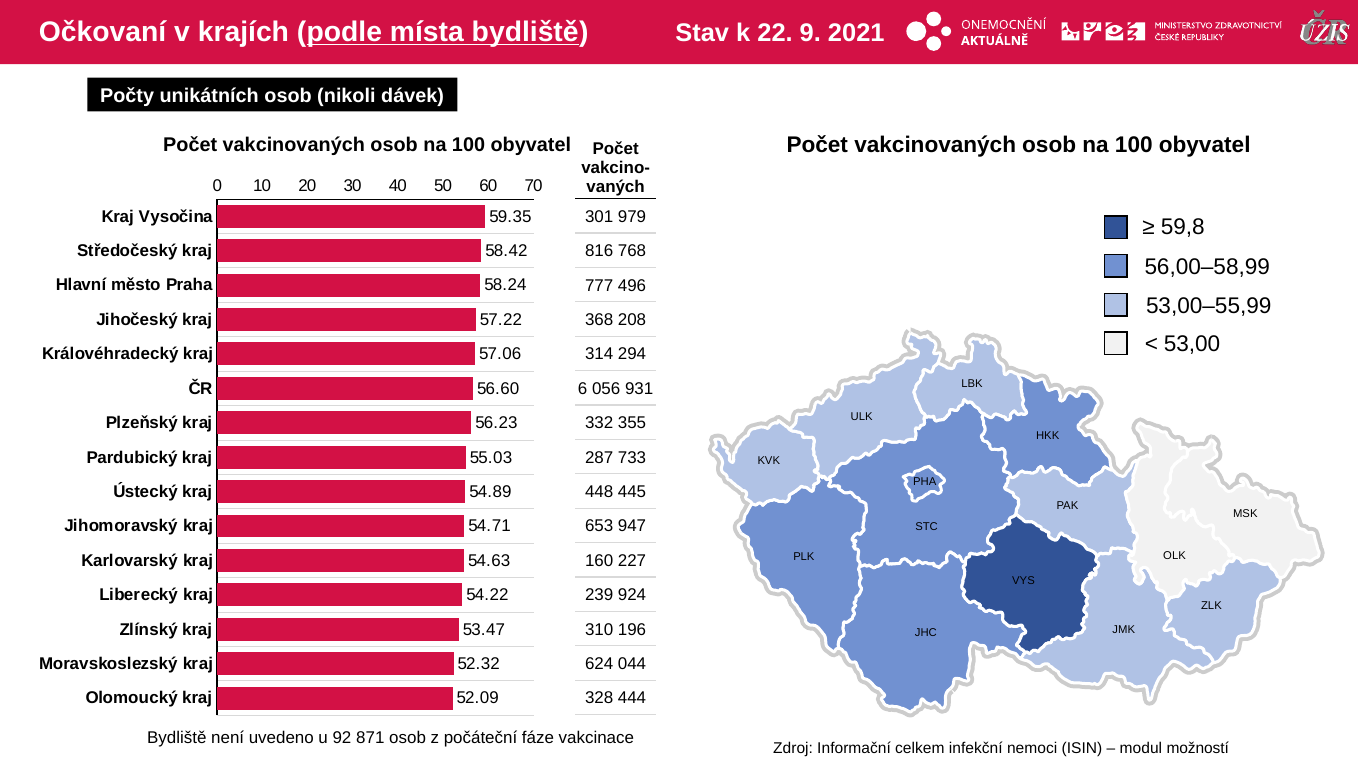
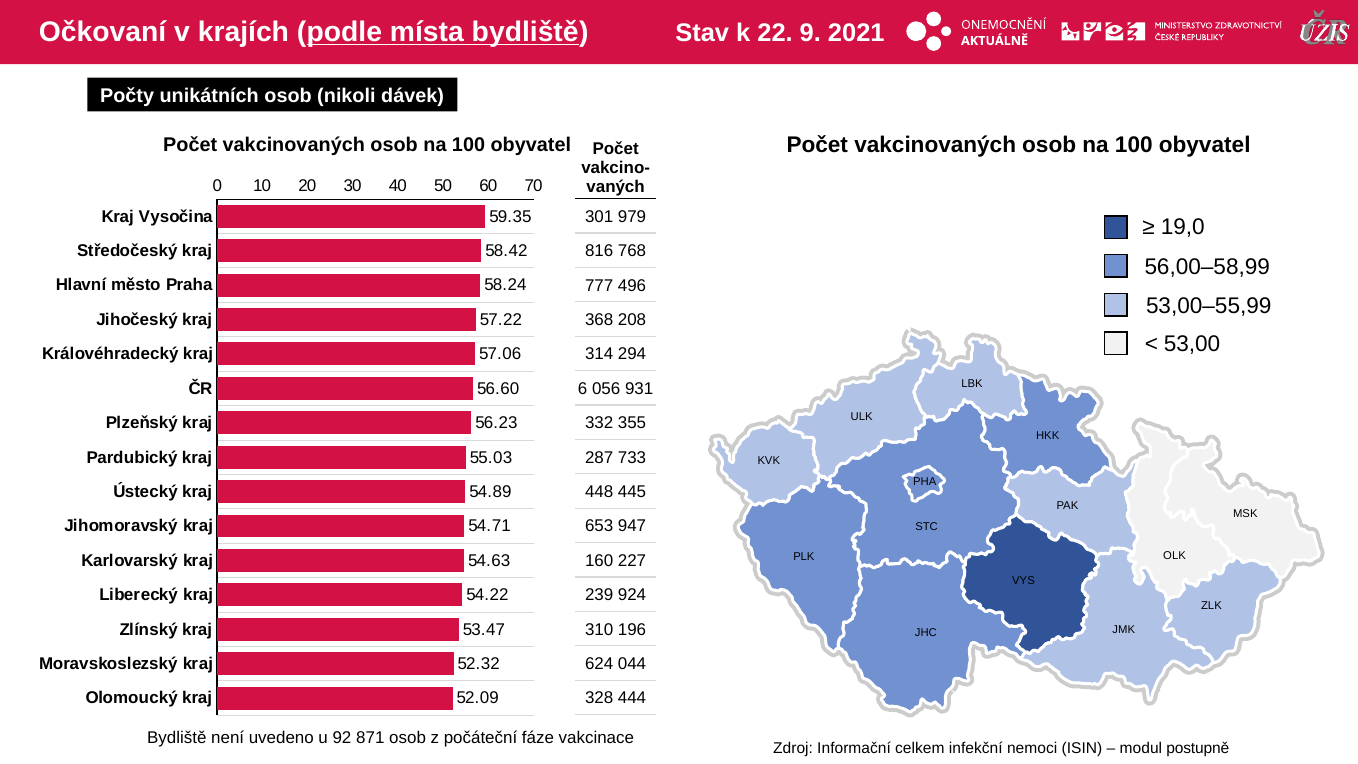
59,8: 59,8 -> 19,0
možností: možností -> postupně
